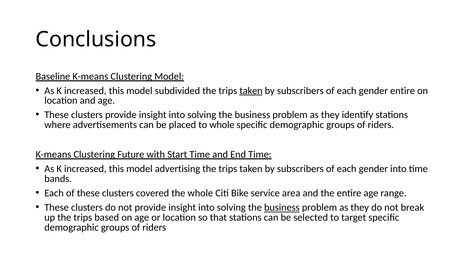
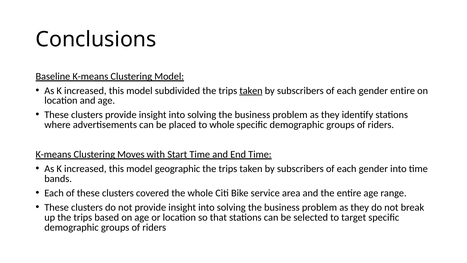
Future: Future -> Moves
advertising: advertising -> geographic
business at (282, 207) underline: present -> none
